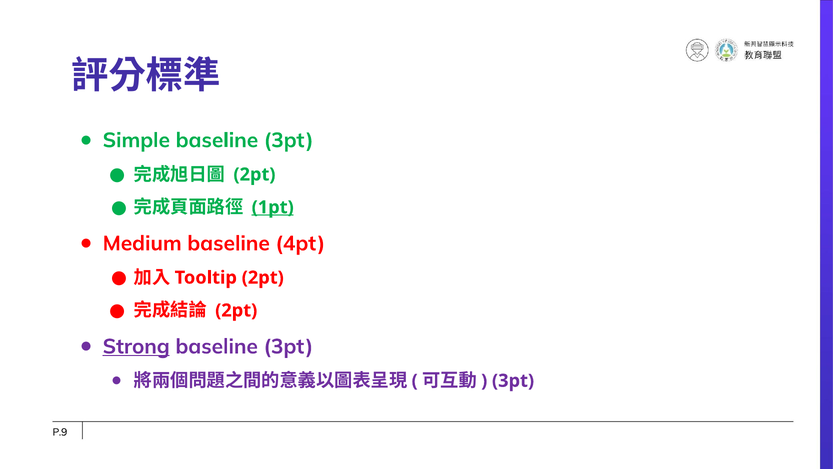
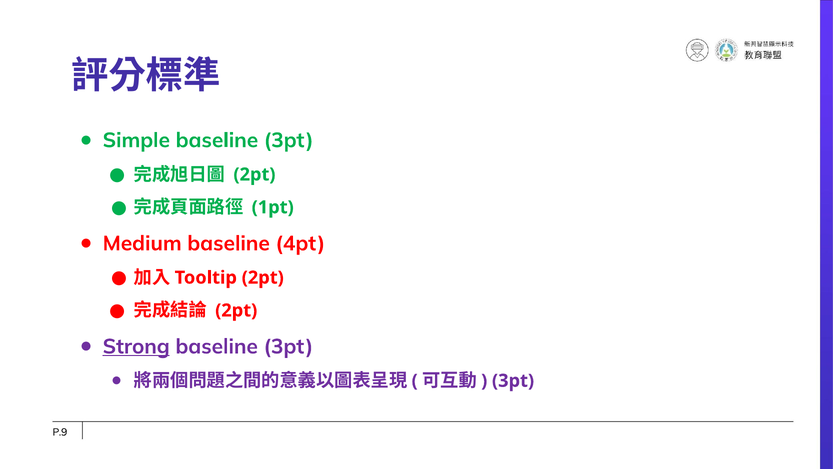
1pt underline: present -> none
